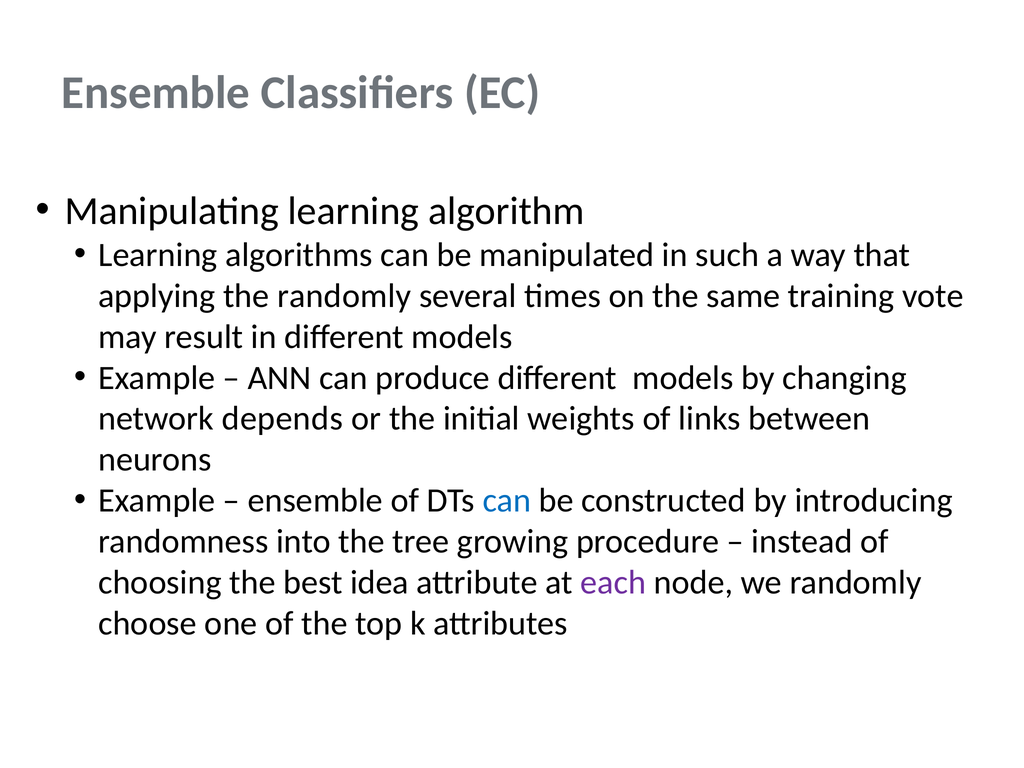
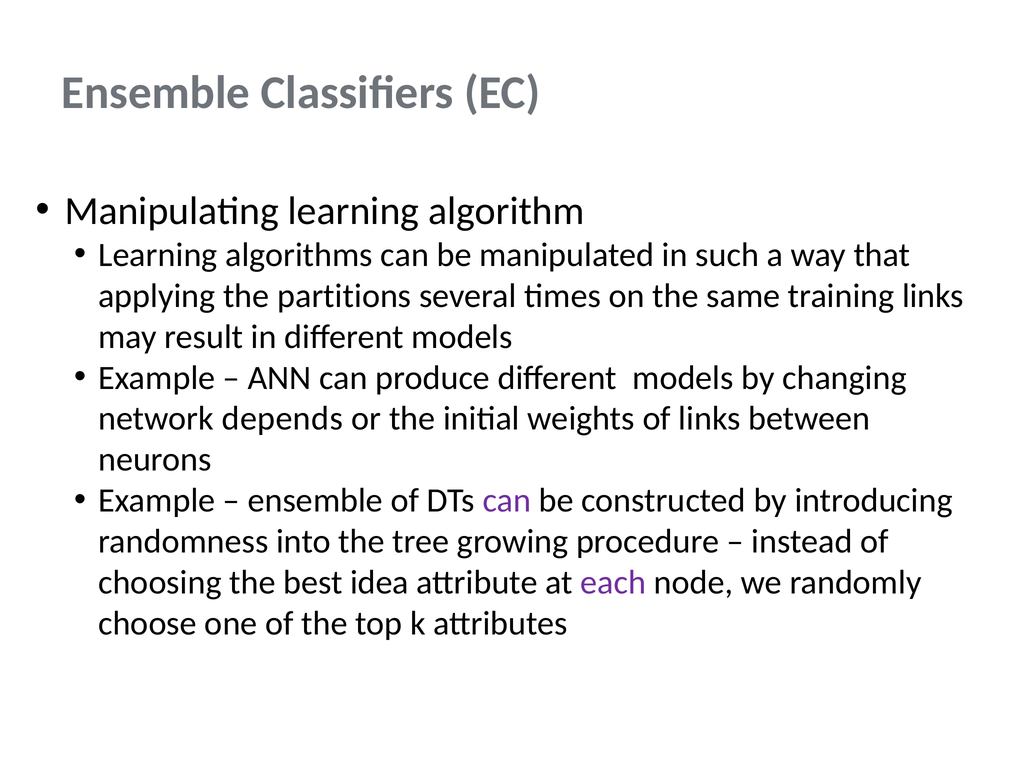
the randomly: randomly -> partitions
training vote: vote -> links
can at (507, 501) colour: blue -> purple
